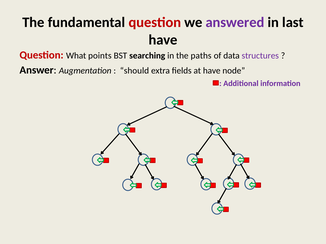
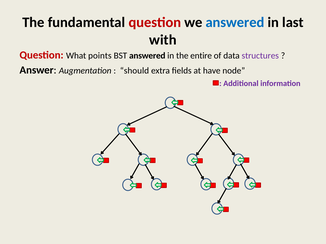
answered at (235, 22) colour: purple -> blue
have at (163, 40): have -> with
BST searching: searching -> answered
paths: paths -> entire
